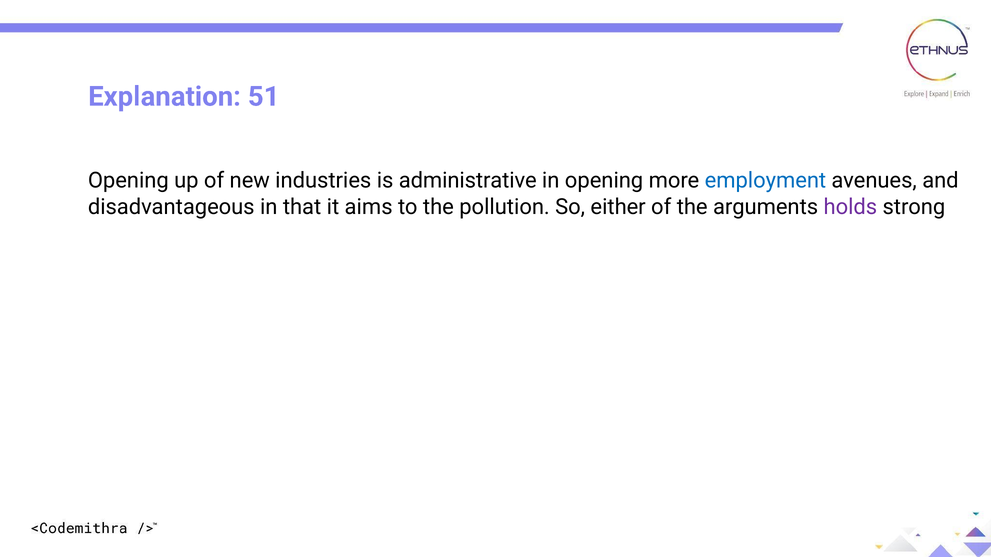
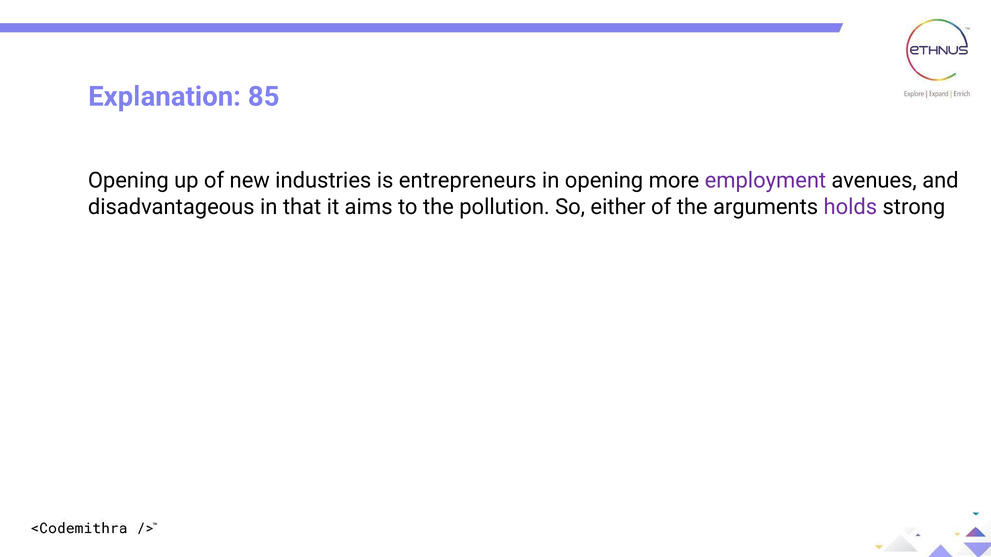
51: 51 -> 85
administrative: administrative -> entrepreneurs
employment colour: blue -> purple
